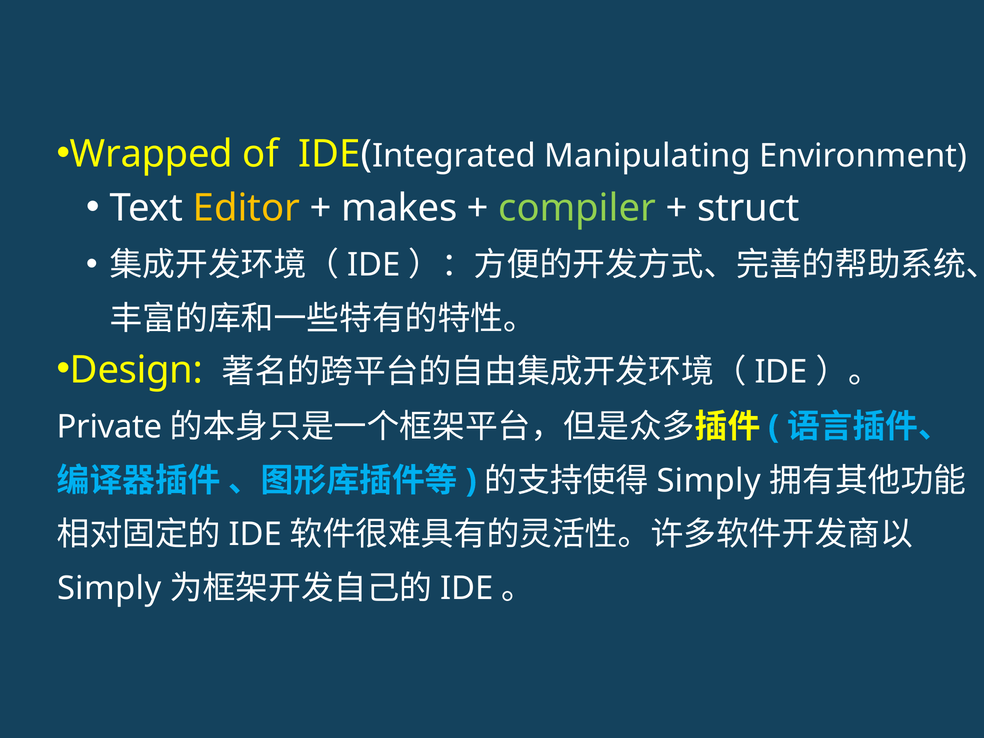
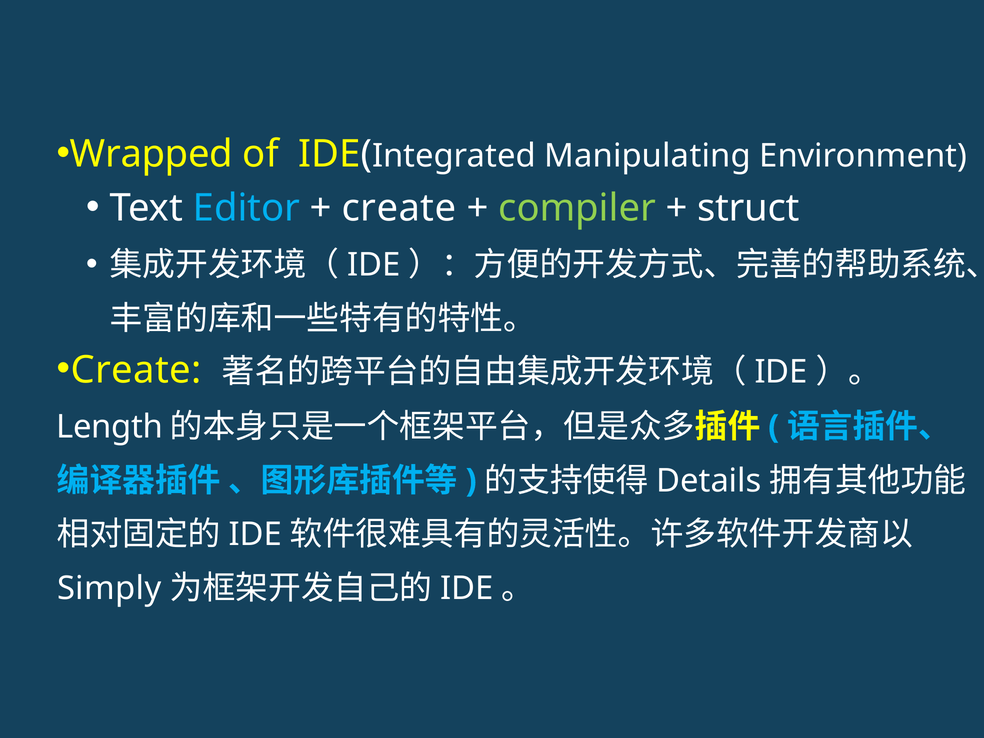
Editor colour: yellow -> light blue
makes at (399, 208): makes -> create
Design at (137, 370): Design -> Create
Private: Private -> Length
Simply at (709, 481): Simply -> Details
